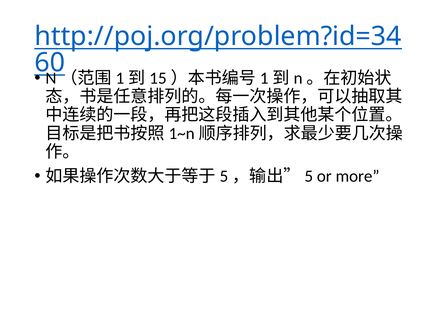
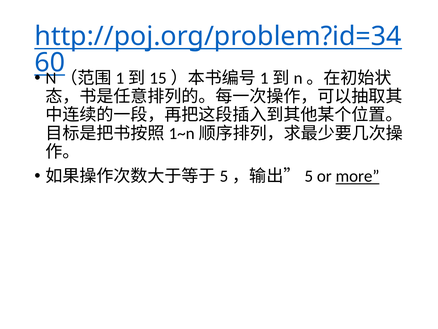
more underline: none -> present
